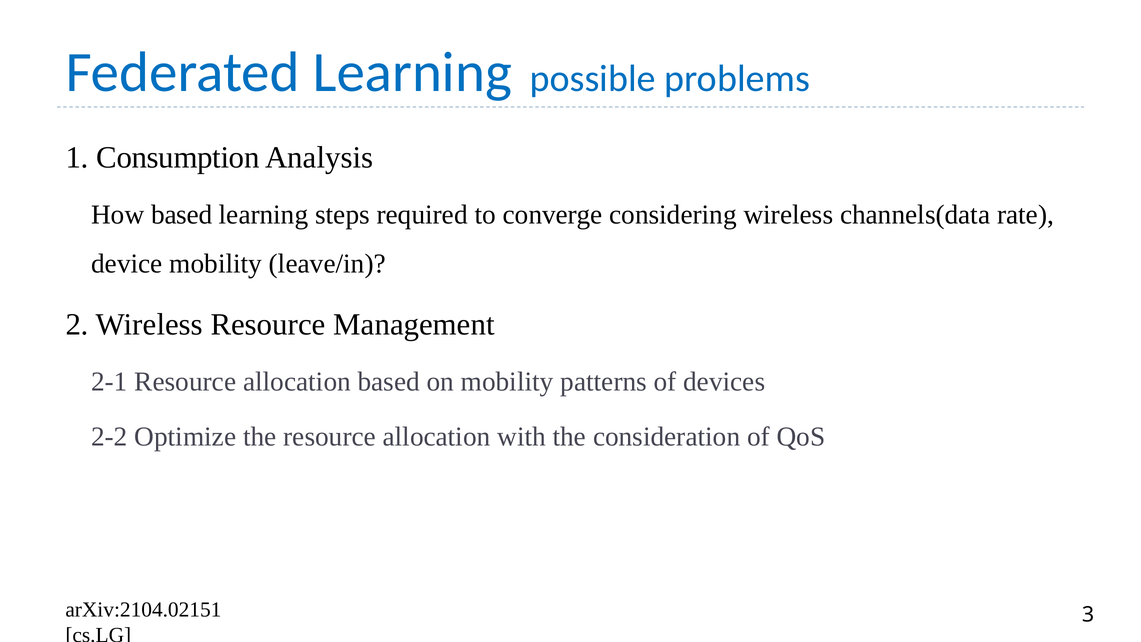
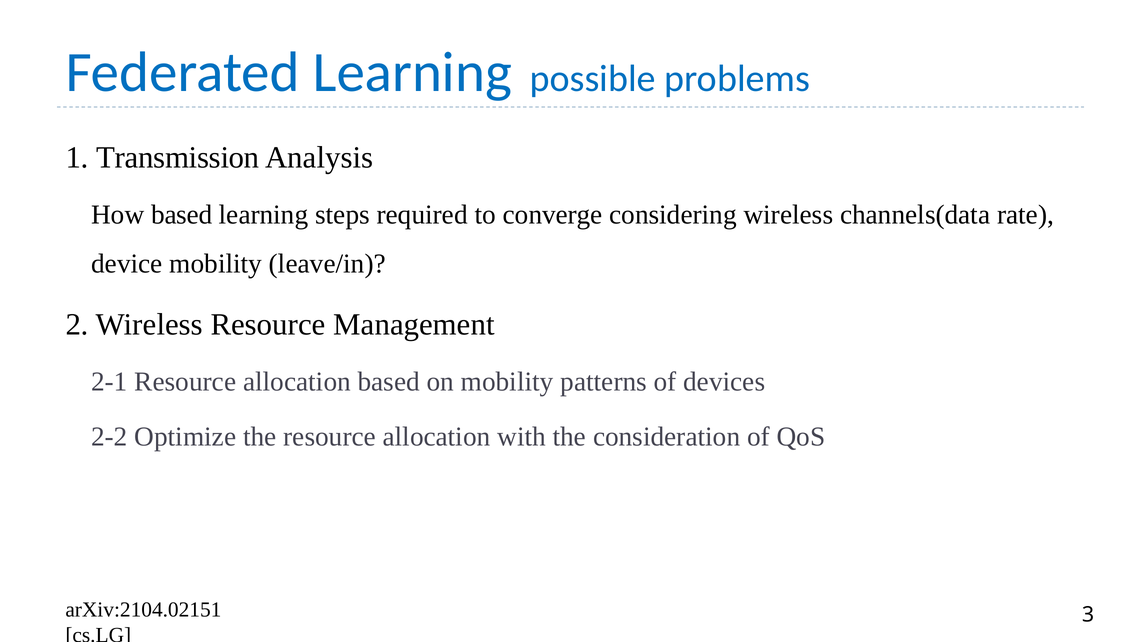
Consumption: Consumption -> Transmission
